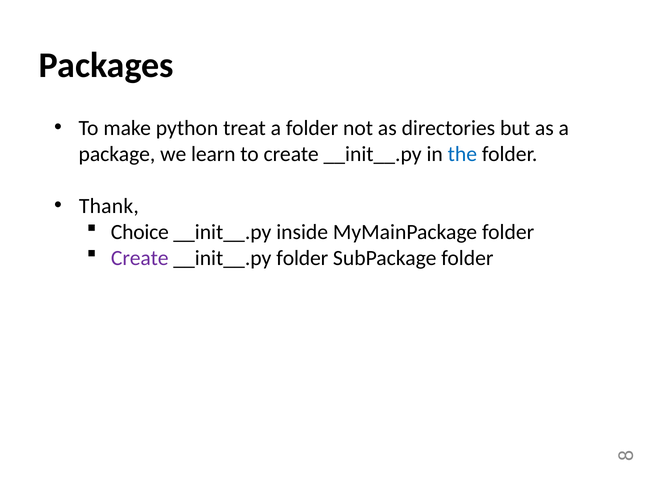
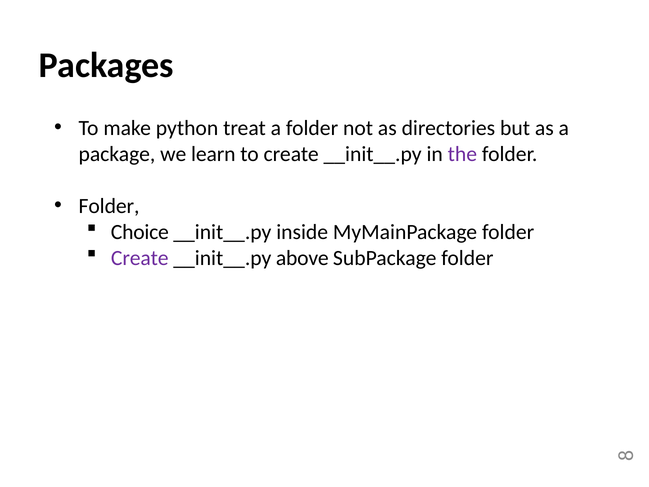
the colour: blue -> purple
Thank at (109, 206): Thank -> Folder
__init__.py folder: folder -> above
